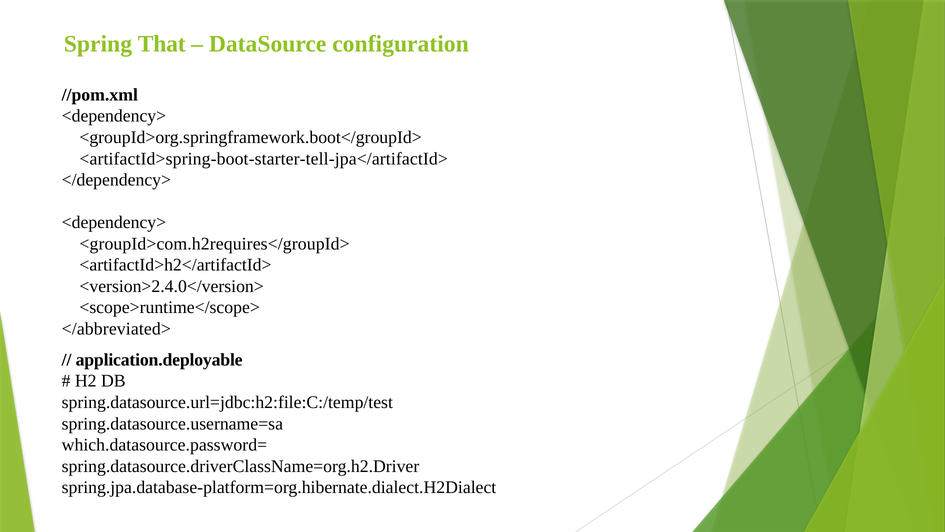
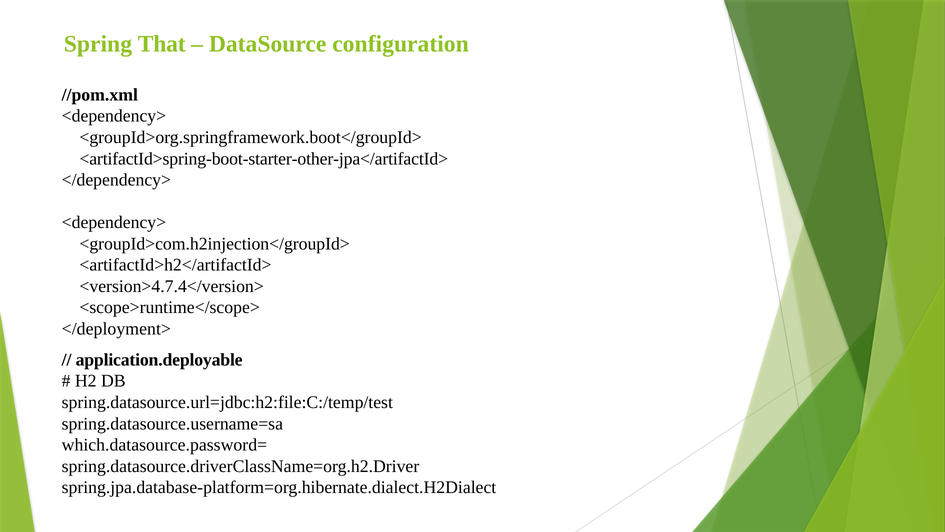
<artifactId>spring-boot-starter-tell-jpa</artifactId>: <artifactId>spring-boot-starter-tell-jpa</artifactId> -> <artifactId>spring-boot-starter-other-jpa</artifactId>
<groupId>com.h2requires</groupId>: <groupId>com.h2requires</groupId> -> <groupId>com.h2injection</groupId>
<version>2.4.0</version>: <version>2.4.0</version> -> <version>4.7.4</version>
</abbreviated>: </abbreviated> -> </deployment>
